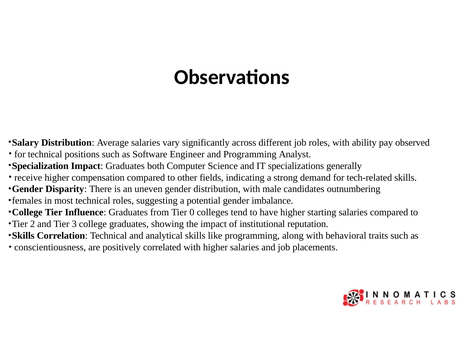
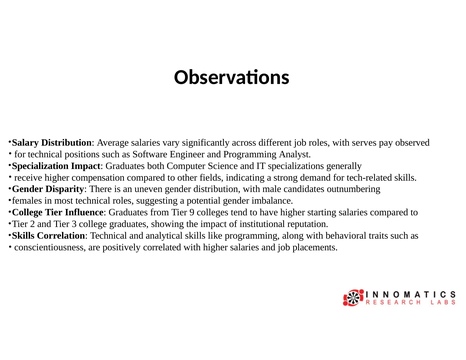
ability: ability -> serves
0: 0 -> 9
